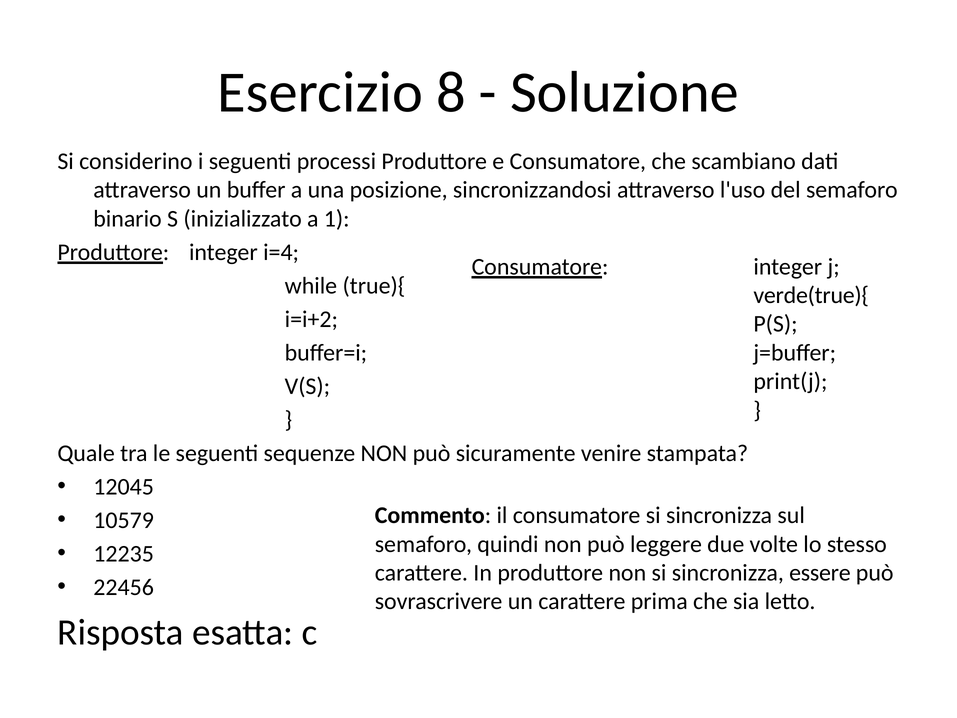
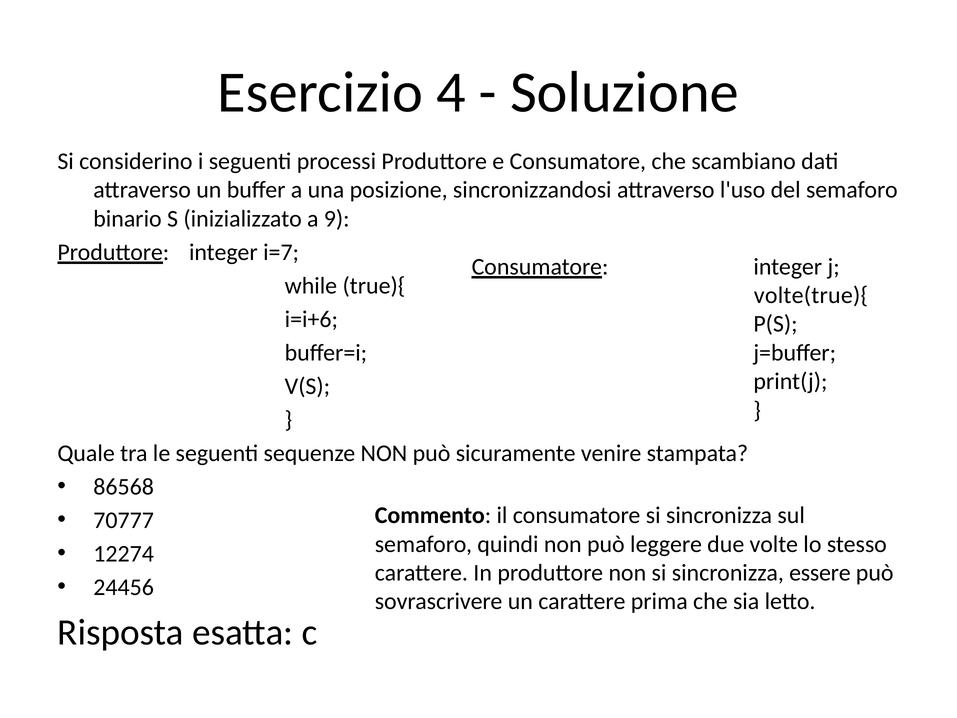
8: 8 -> 4
1: 1 -> 9
i=4: i=4 -> i=7
verde(true){: verde(true){ -> volte(true){
i=i+2: i=i+2 -> i=i+6
12045: 12045 -> 86568
10579: 10579 -> 70777
12235: 12235 -> 12274
22456: 22456 -> 24456
